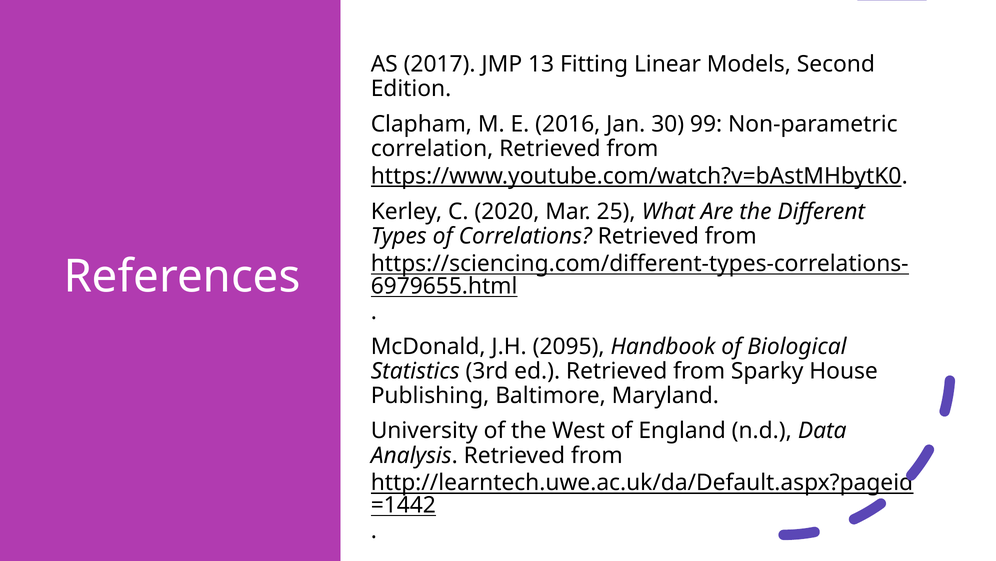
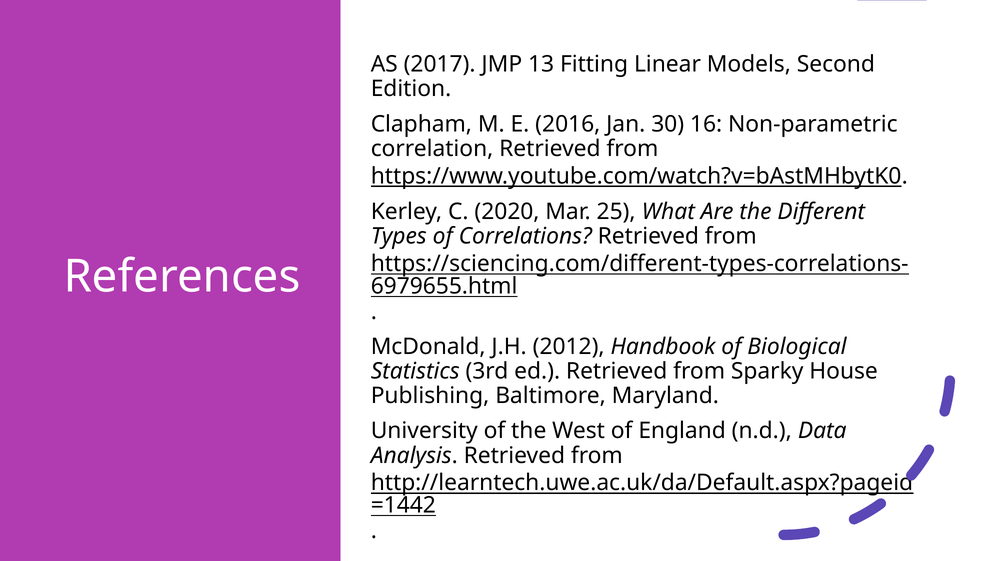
99: 99 -> 16
2095: 2095 -> 2012
